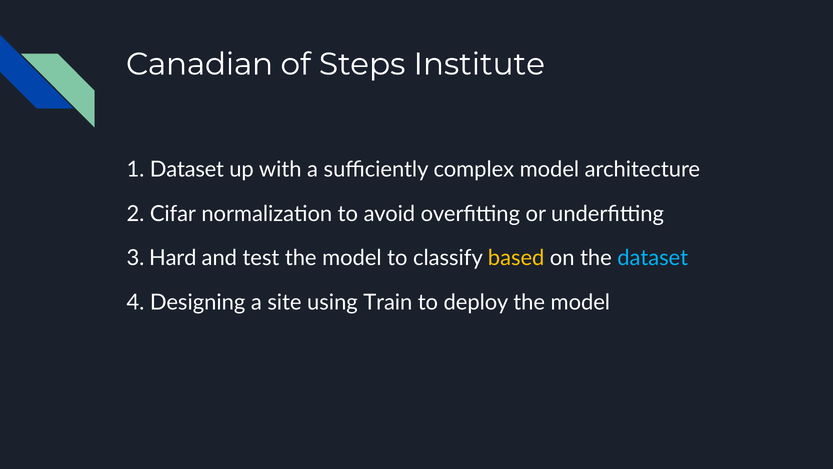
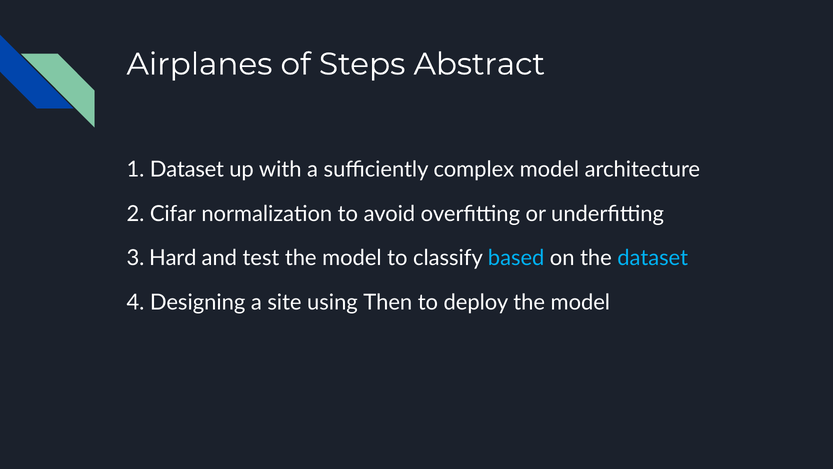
Canadian: Canadian -> Airplanes
Institute: Institute -> Abstract
based colour: yellow -> light blue
Train: Train -> Then
